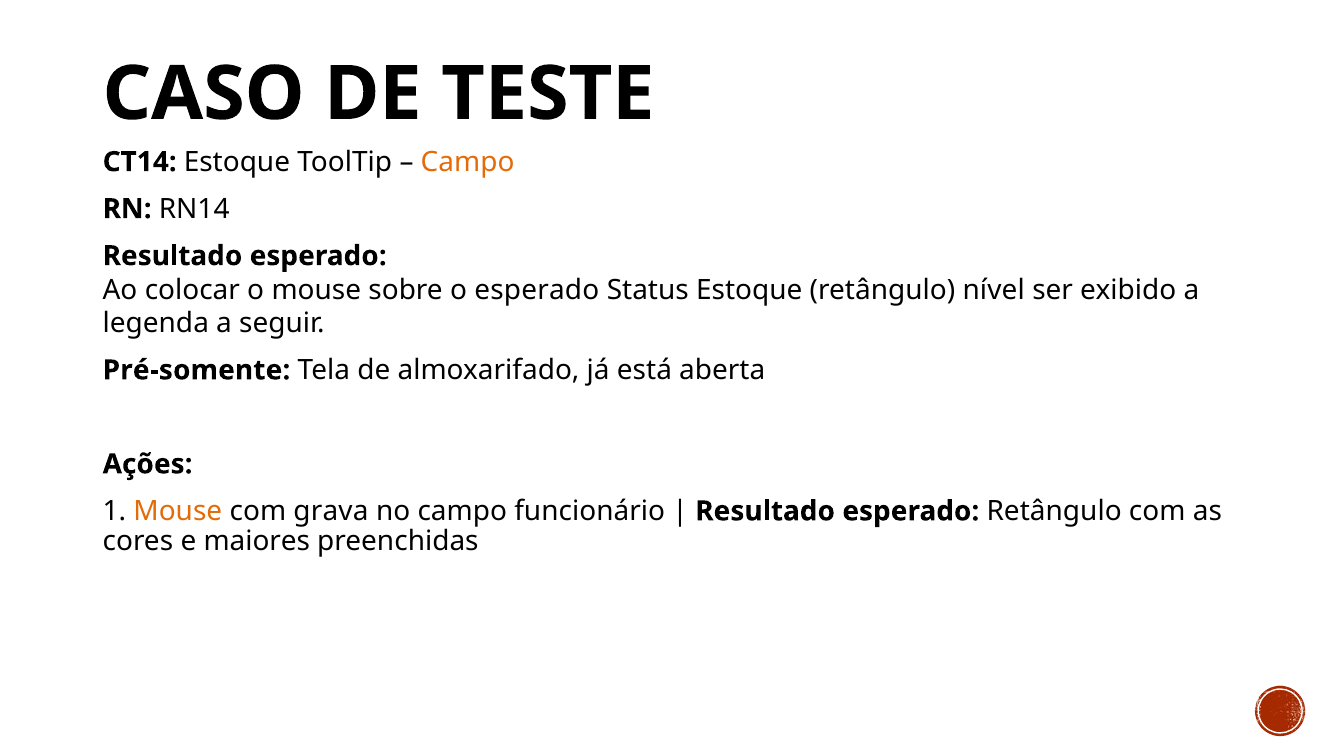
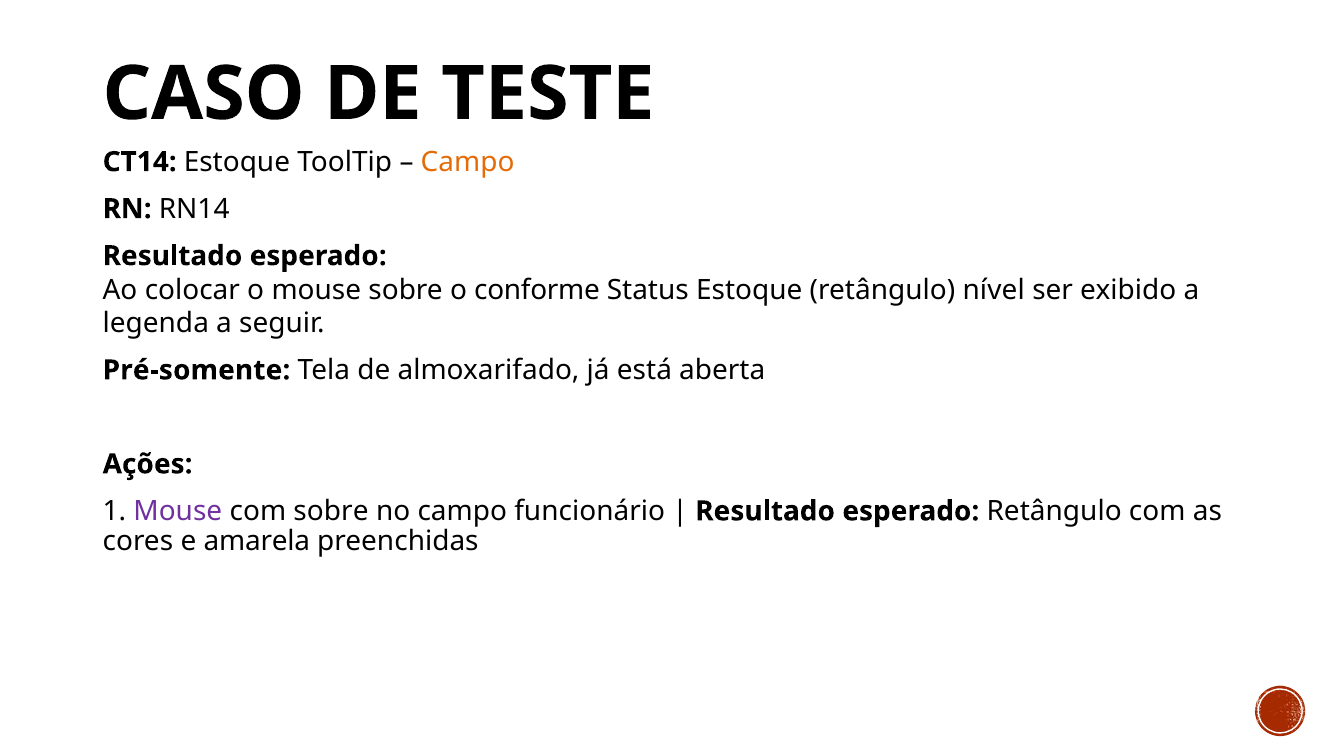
o esperado: esperado -> conforme
Mouse at (178, 511) colour: orange -> purple
com grava: grava -> sobre
maiores: maiores -> amarela
